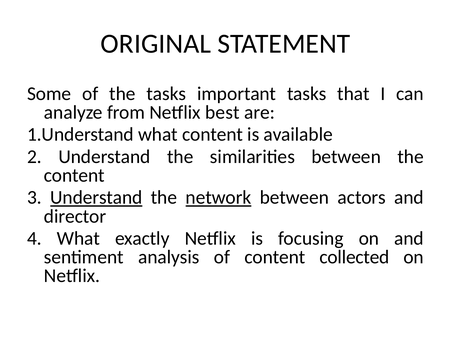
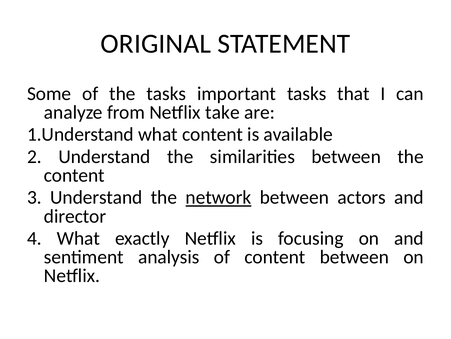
best: best -> take
Understand at (96, 197) underline: present -> none
content collected: collected -> between
